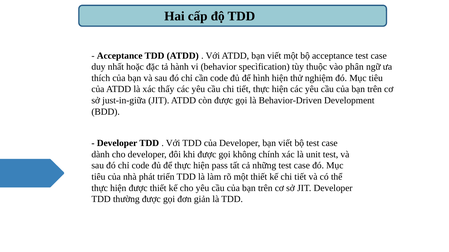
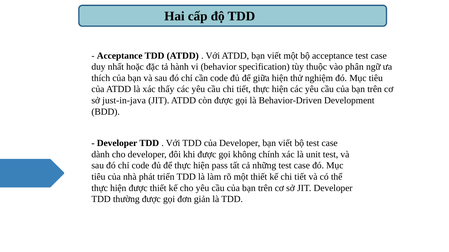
hình: hình -> giữa
just-in-giữa: just-in-giữa -> just-in-java
